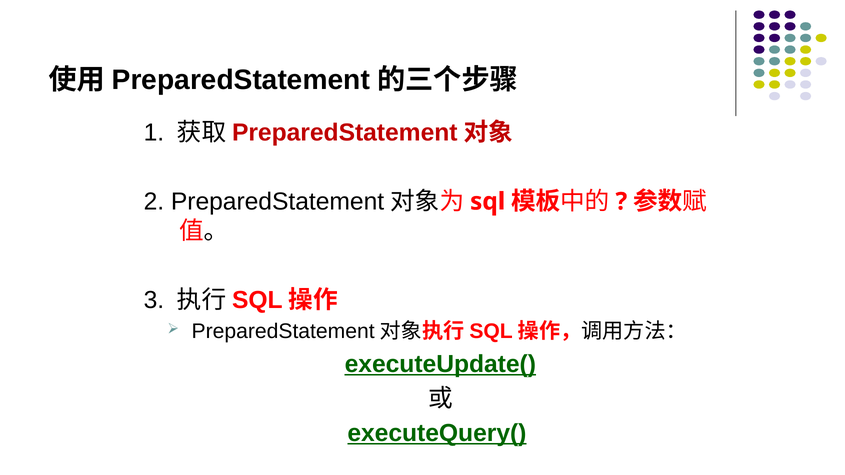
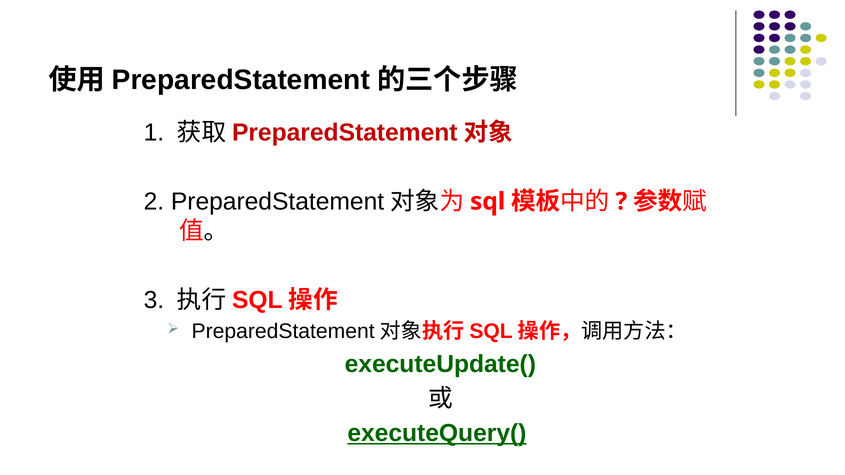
executeUpdate( underline: present -> none
